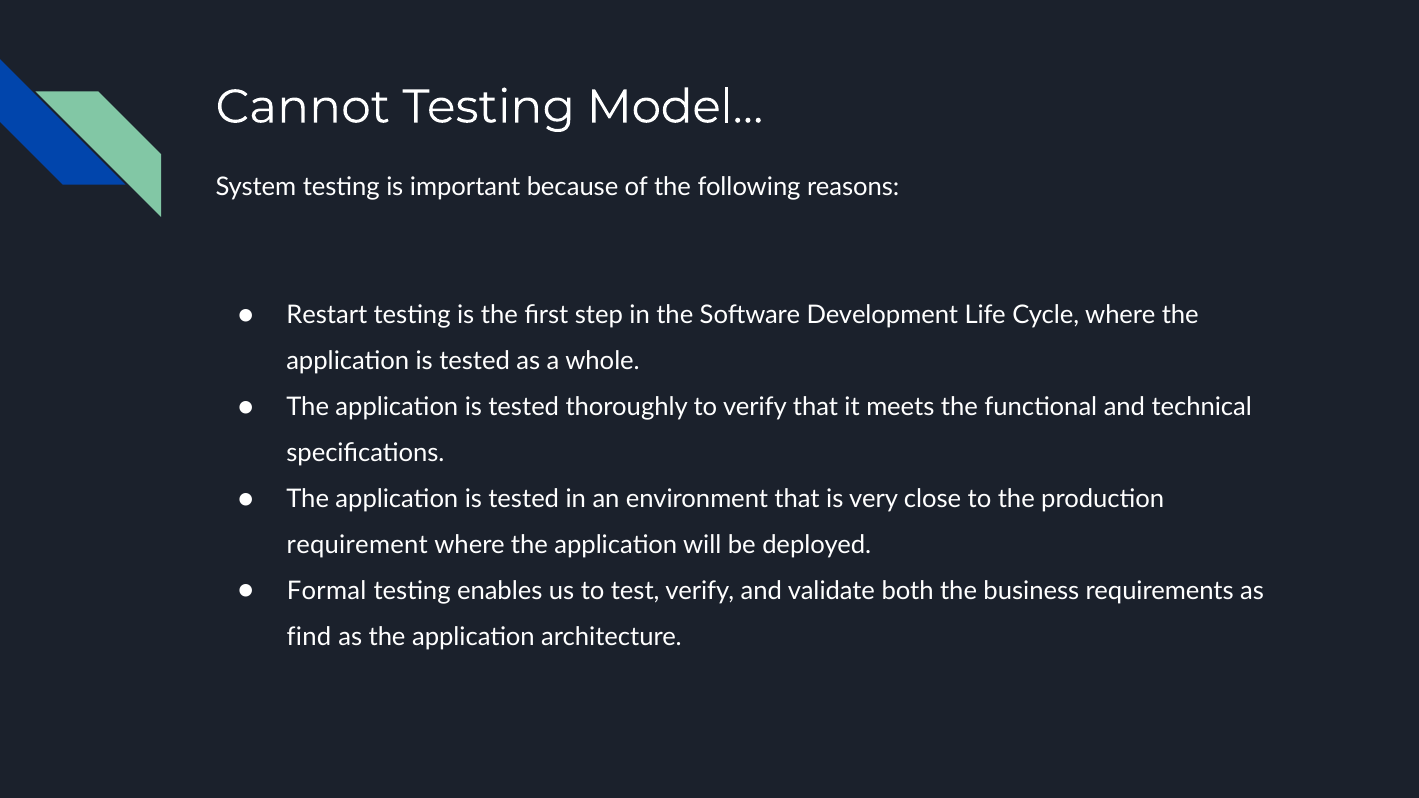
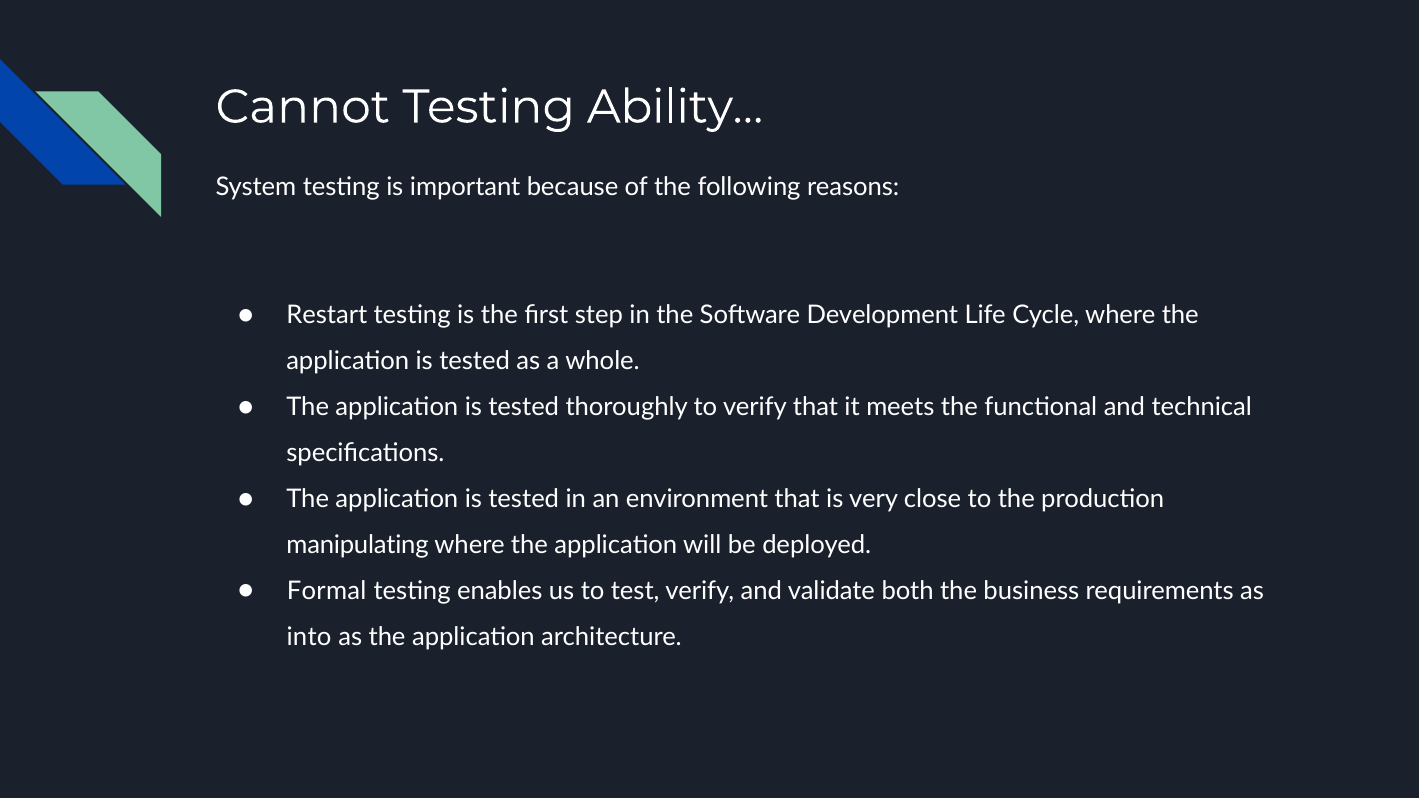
Model…: Model… -> Ability…
requirement: requirement -> manipulating
find: find -> into
